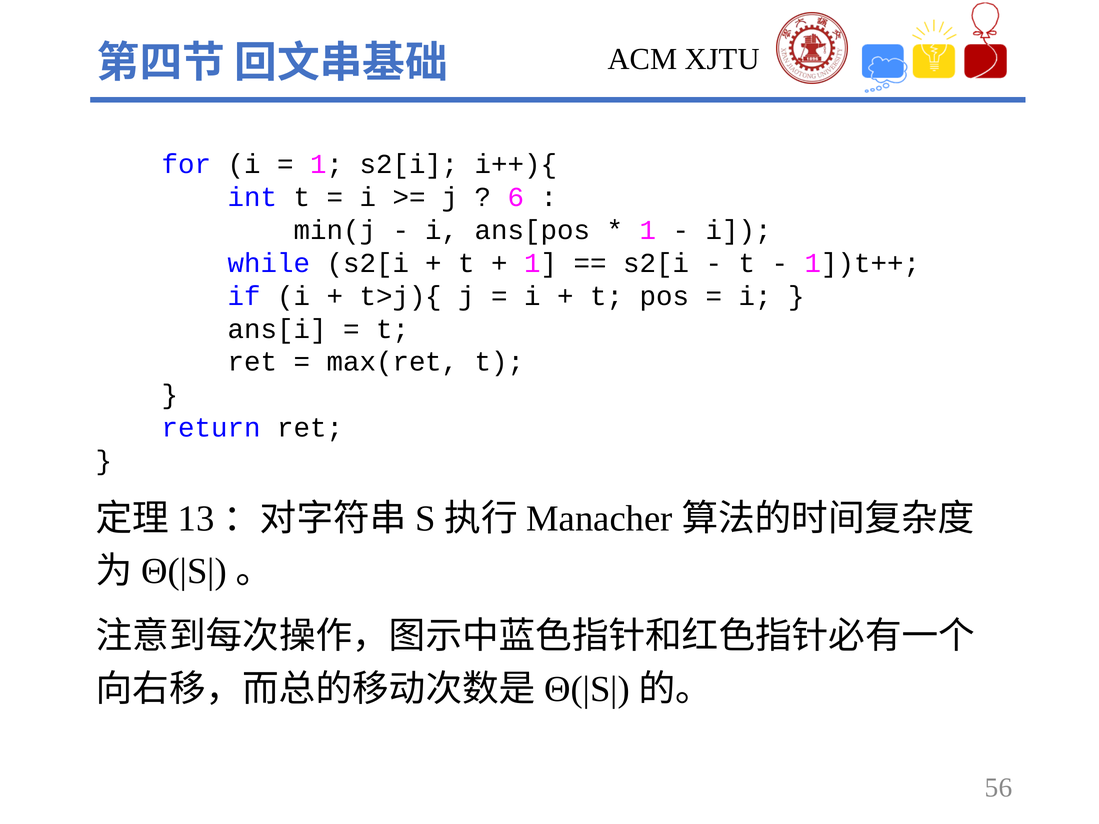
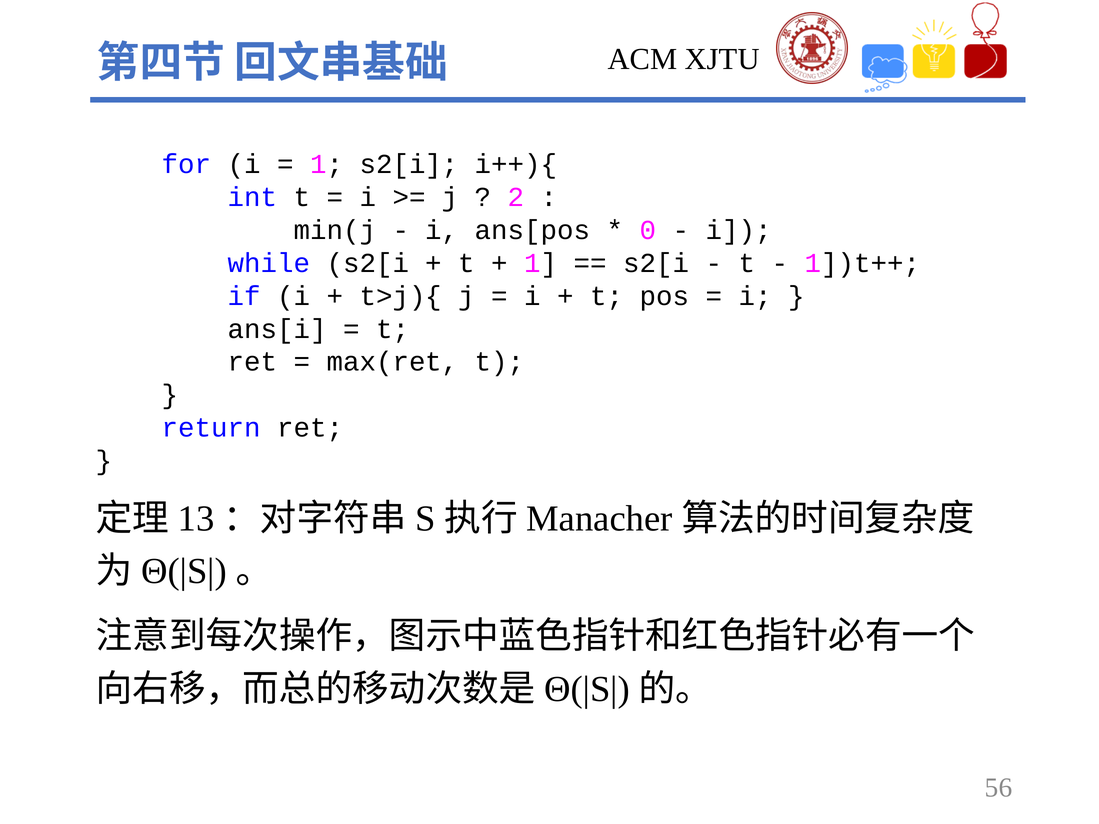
6: 6 -> 2
1 at (648, 230): 1 -> 0
